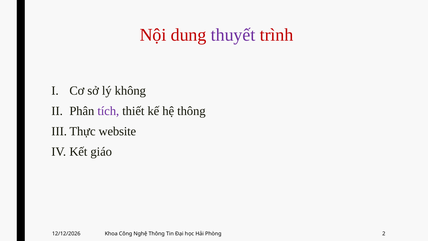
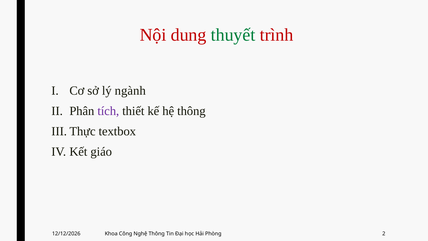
thuyết colour: purple -> green
không: không -> ngành
website: website -> textbox
